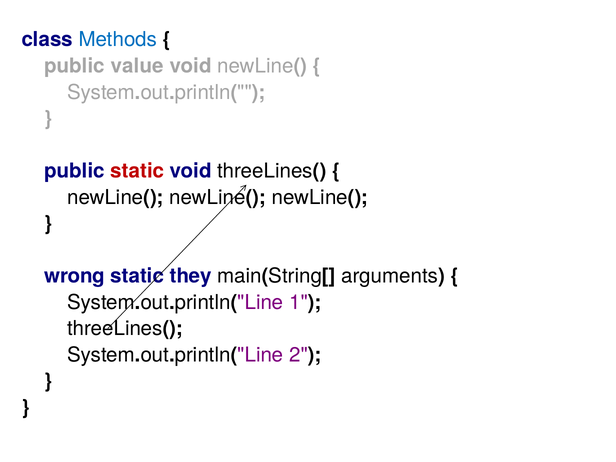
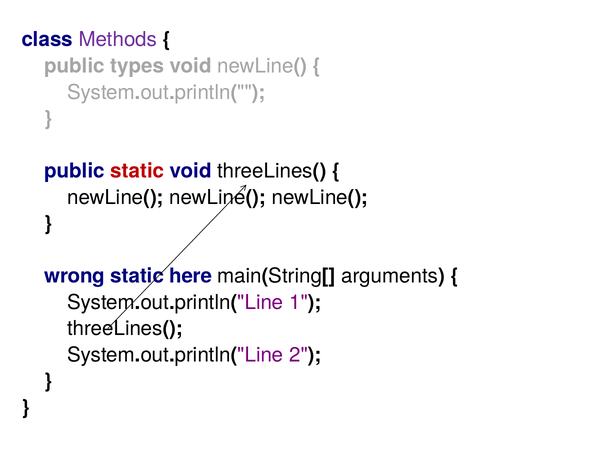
Methods colour: blue -> purple
value: value -> types
they: they -> here
